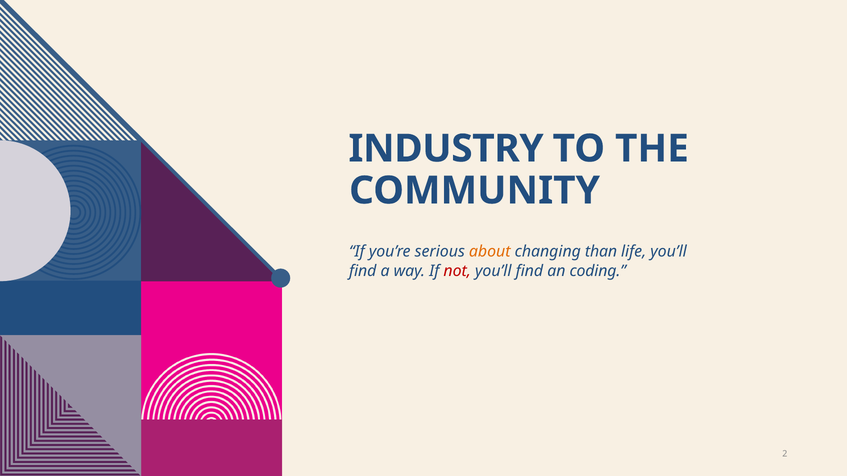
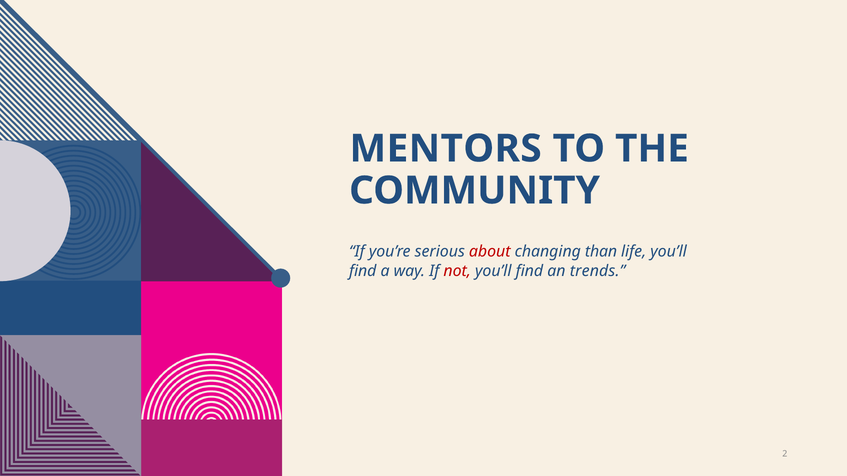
INDUSTRY: INDUSTRY -> MENTORS
about colour: orange -> red
coding: coding -> trends
